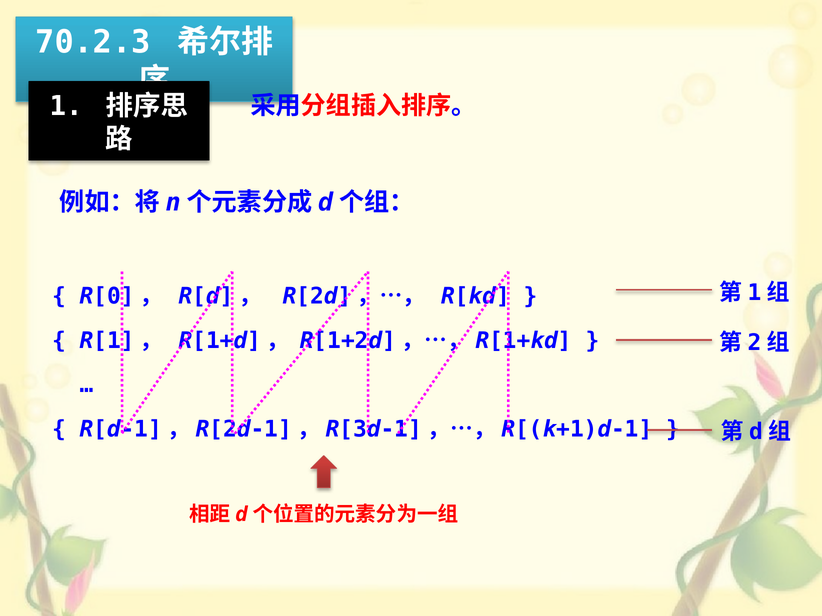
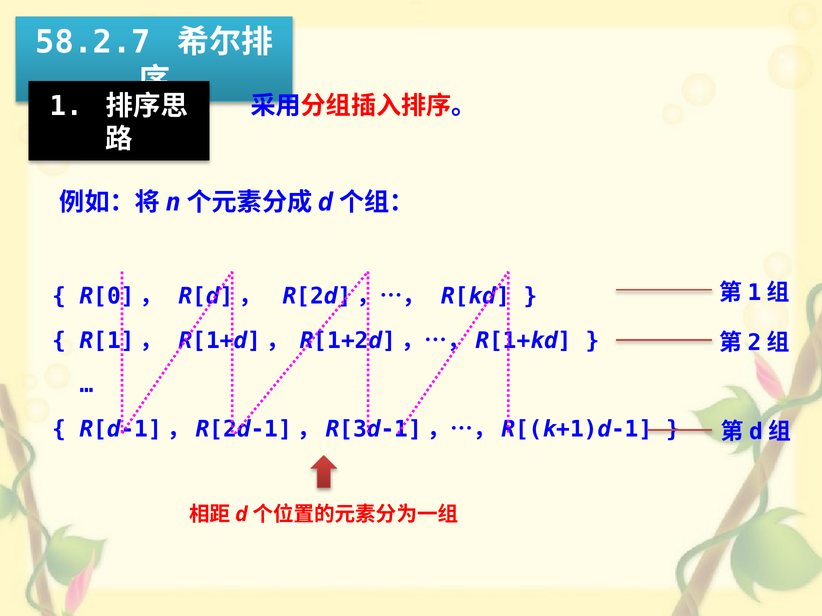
70.2.3: 70.2.3 -> 58.2.7
